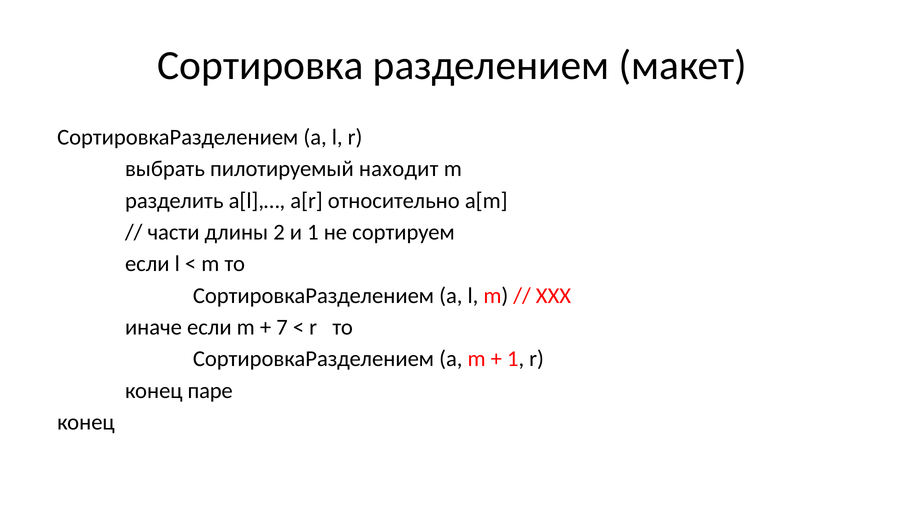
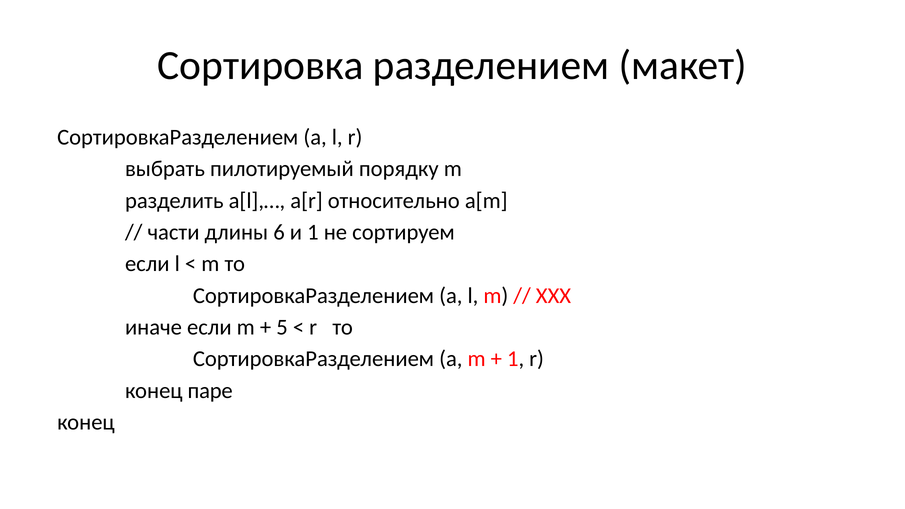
находит: находит -> порядку
2: 2 -> 6
7: 7 -> 5
